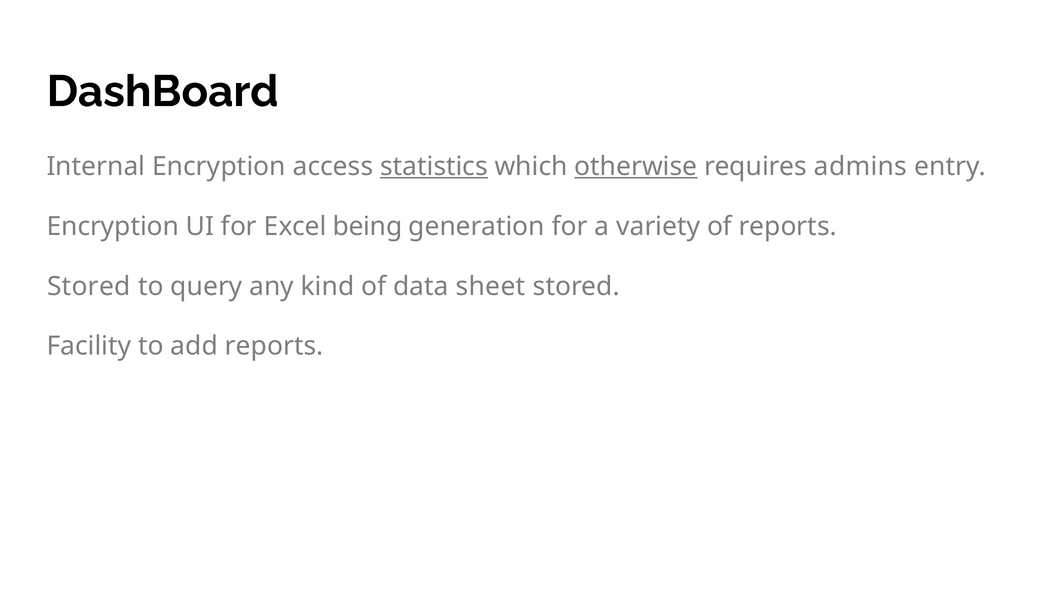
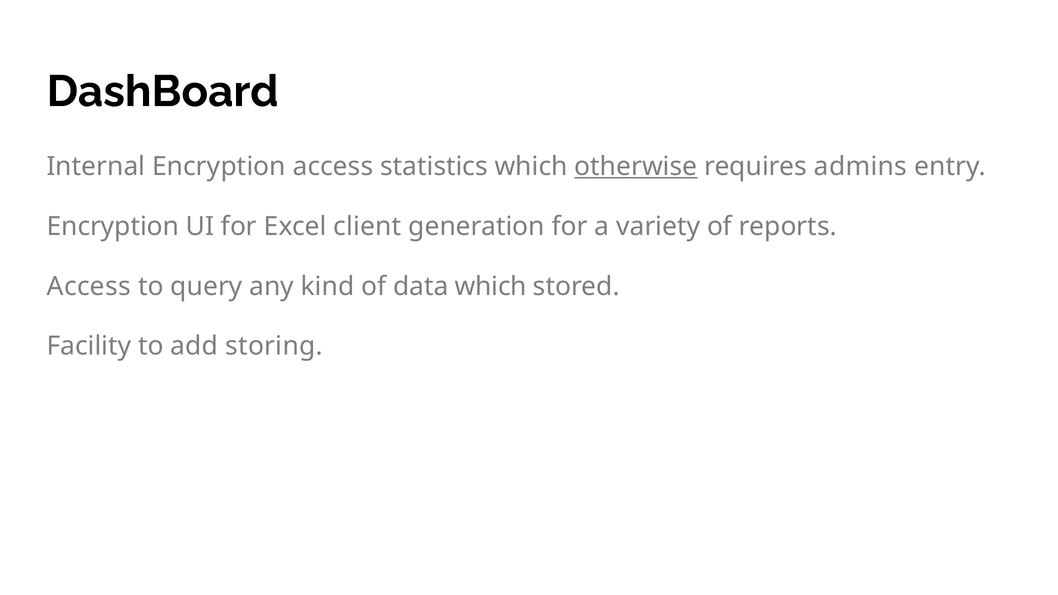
statistics underline: present -> none
being: being -> client
Stored at (89, 286): Stored -> Access
data sheet: sheet -> which
add reports: reports -> storing
